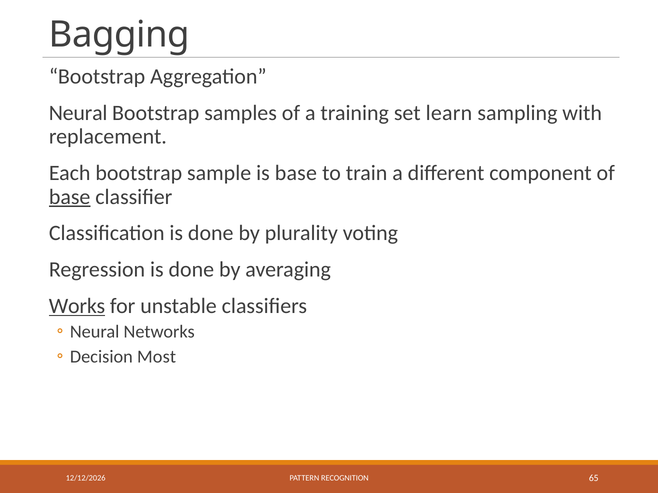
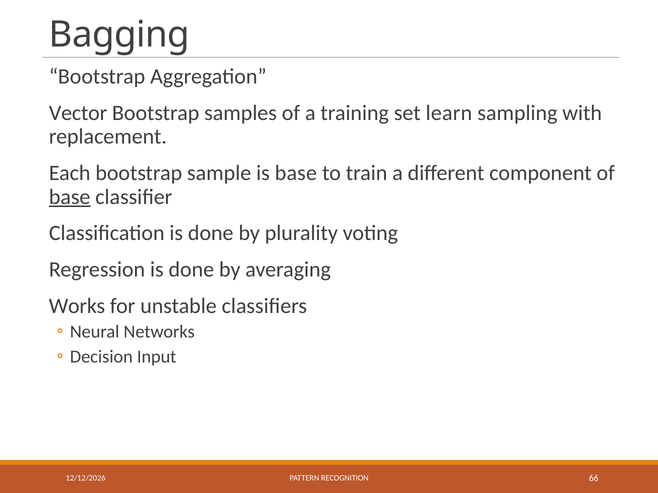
Neural at (78, 113): Neural -> Vector
Works underline: present -> none
Most: Most -> Input
65: 65 -> 66
